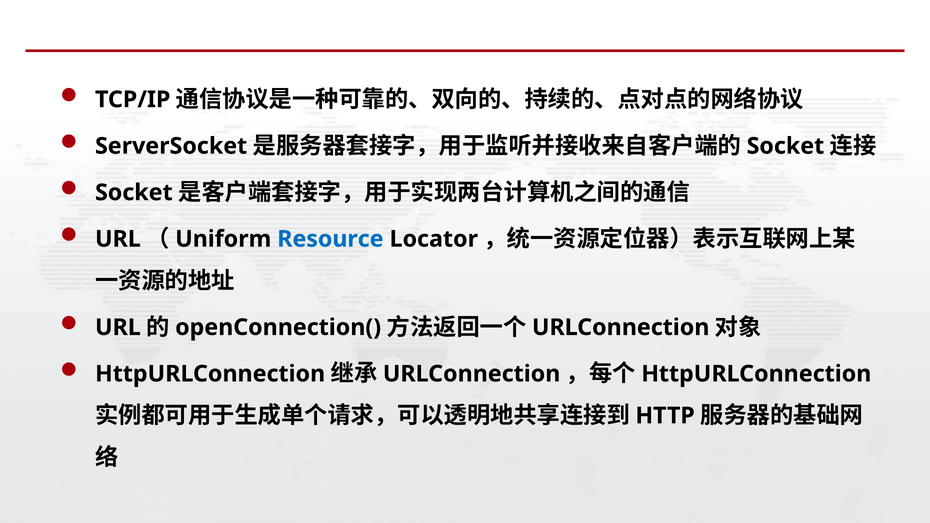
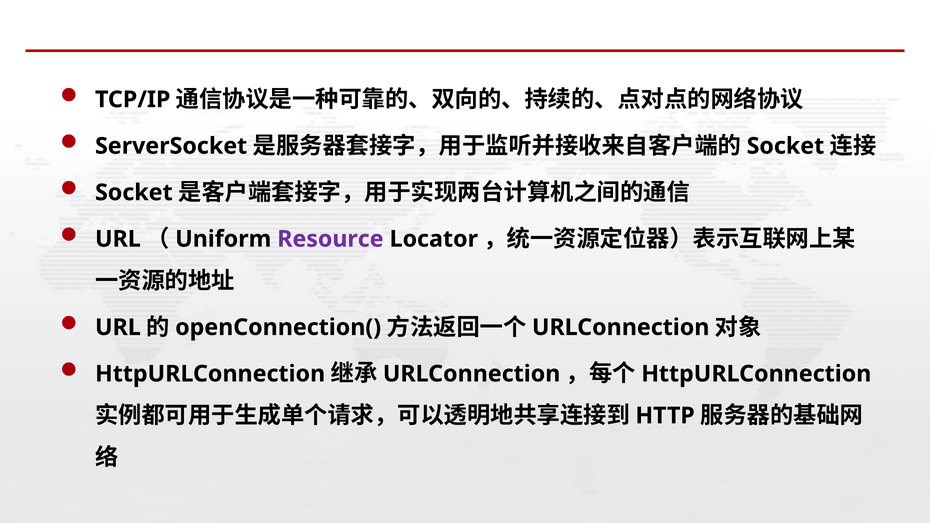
Resource colour: blue -> purple
